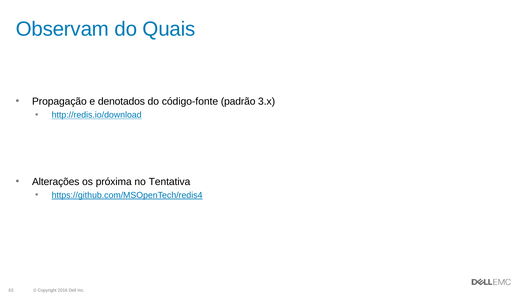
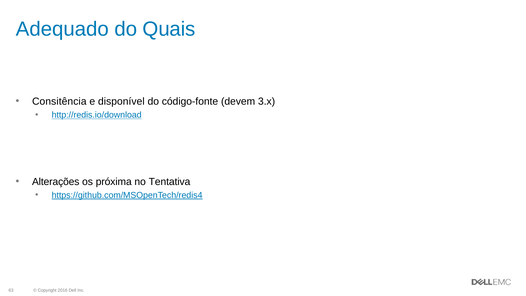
Observam: Observam -> Adequado
Propagação: Propagação -> Consitência
denotados: denotados -> disponível
padrão: padrão -> devem
